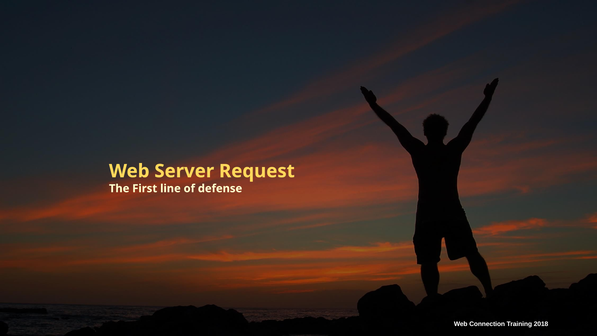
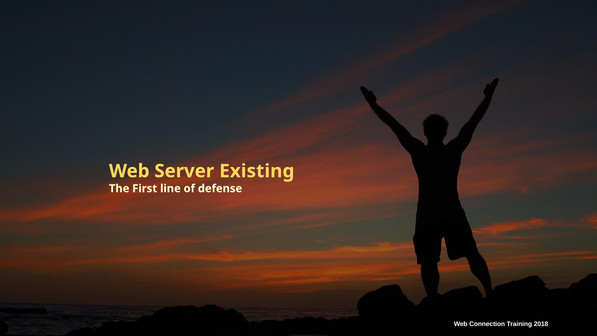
Request: Request -> Existing
